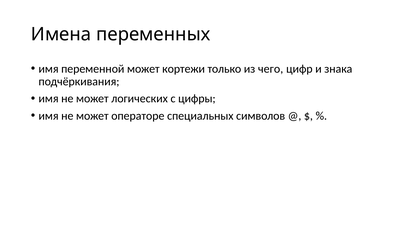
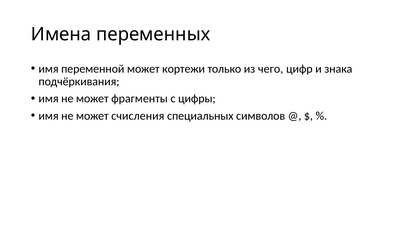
логических: логических -> фрагменты
операторе: операторе -> счисления
